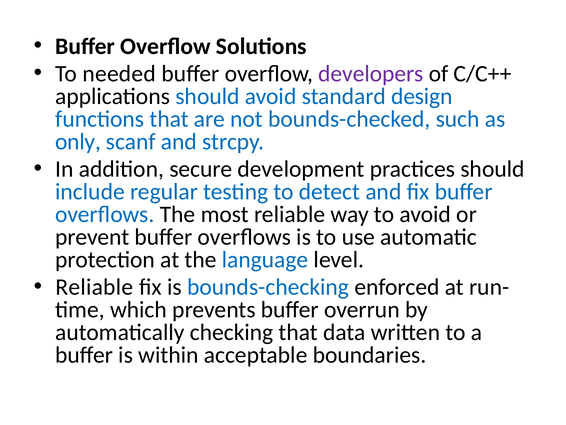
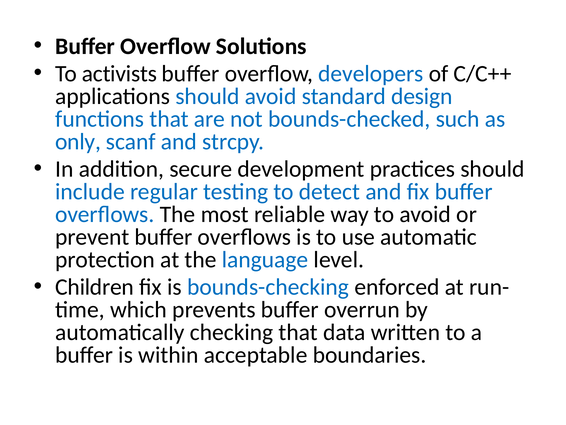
needed: needed -> activists
developers colour: purple -> blue
Reliable at (94, 287): Reliable -> Children
